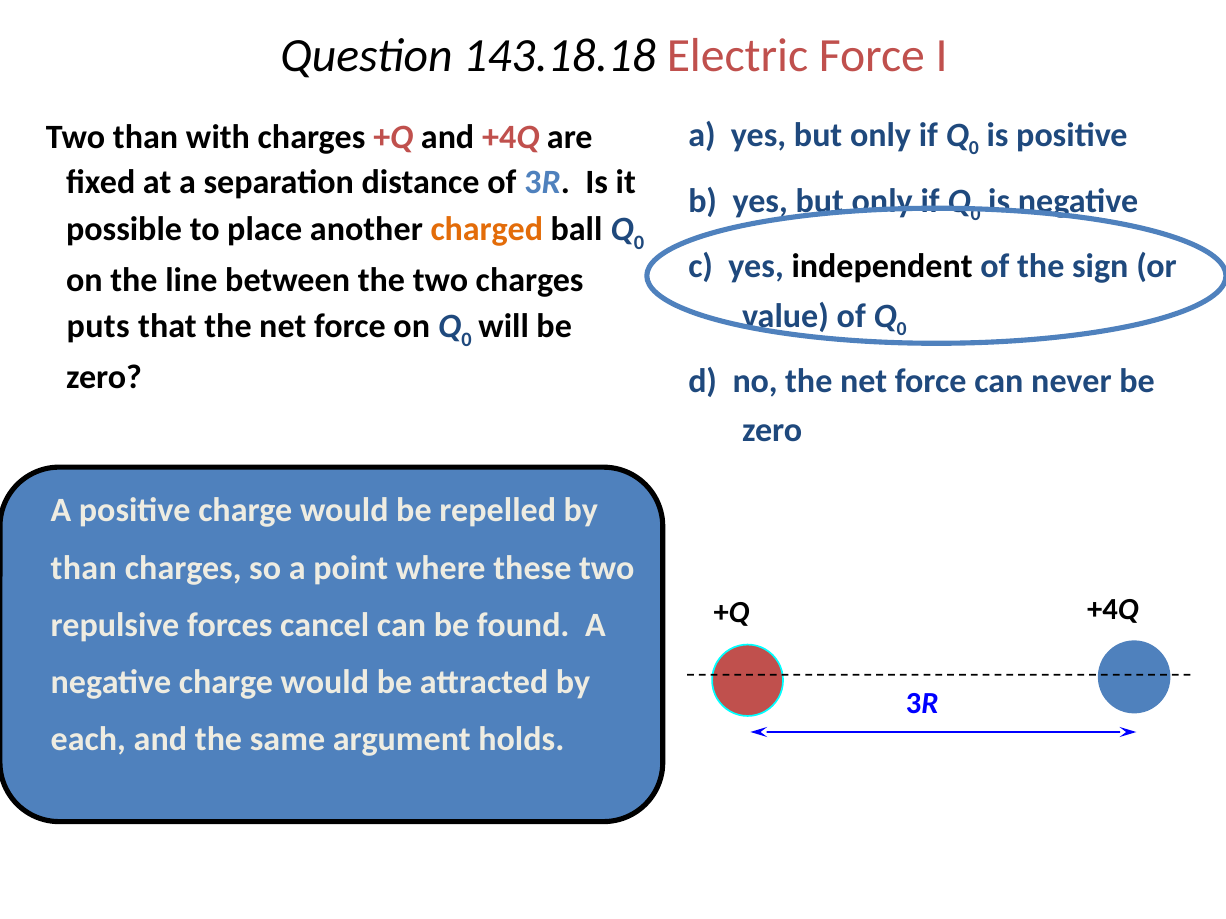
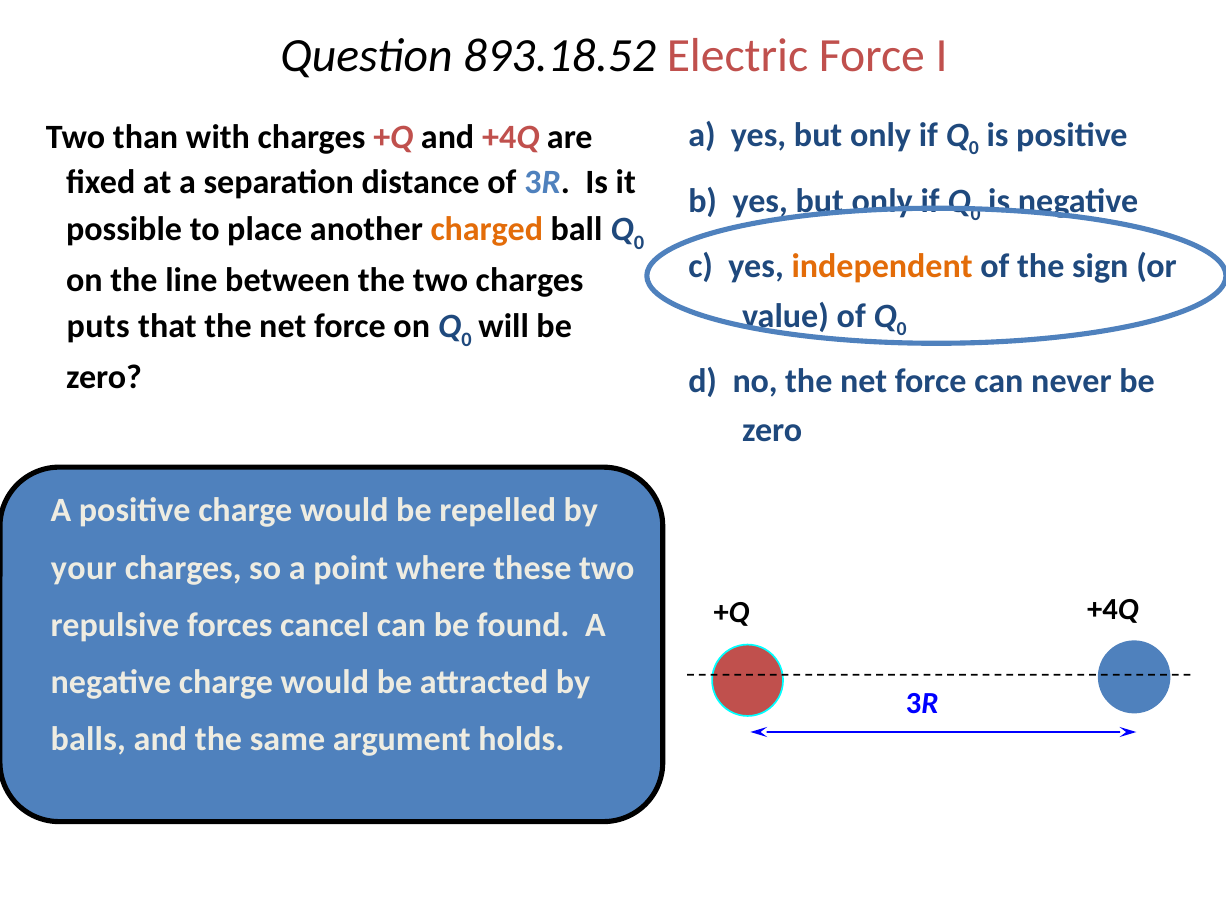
143.18.18: 143.18.18 -> 893.18.52
independent colour: black -> orange
than at (84, 568): than -> your
each: each -> balls
